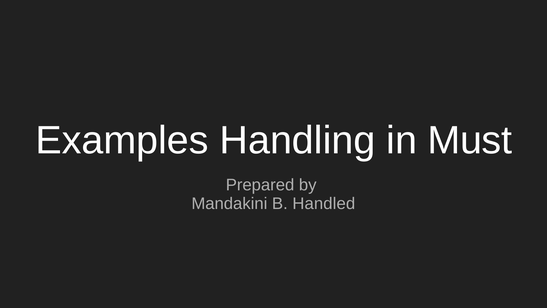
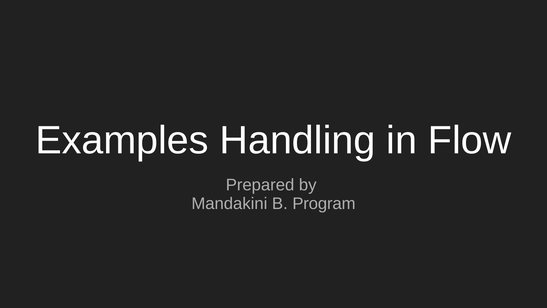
Must: Must -> Flow
Handled: Handled -> Program
